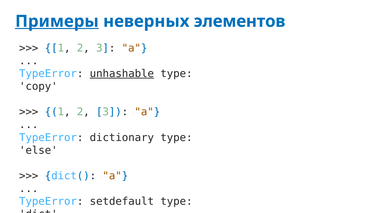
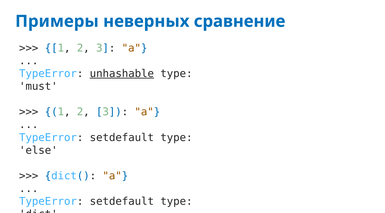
Примеры underline: present -> none
элементов: элементов -> сравнение
copy: copy -> must
dictionary at (122, 138): dictionary -> setdefault
